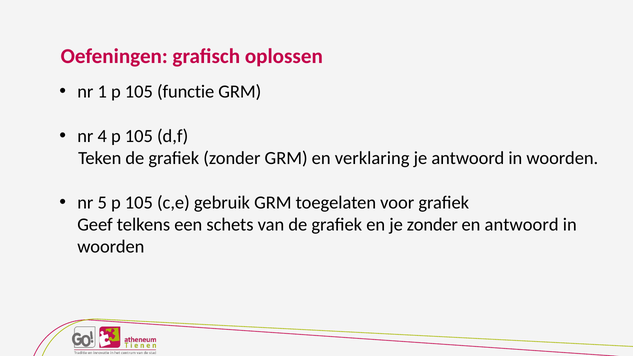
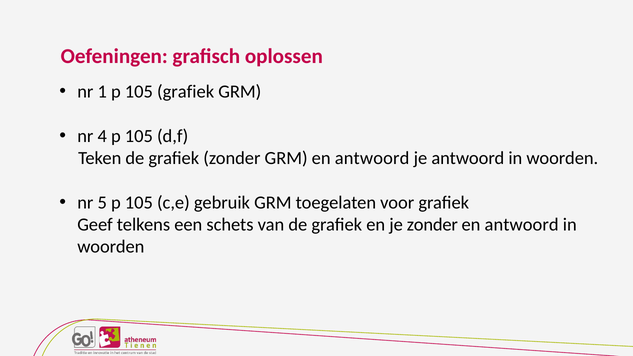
105 functie: functie -> grafiek
GRM en verklaring: verklaring -> antwoord
